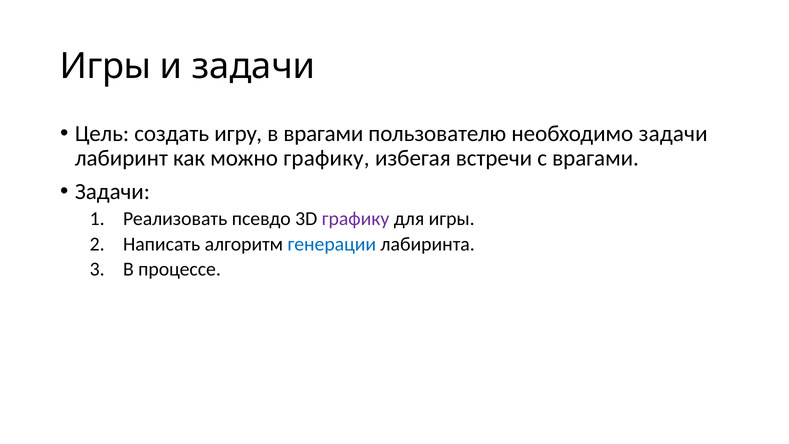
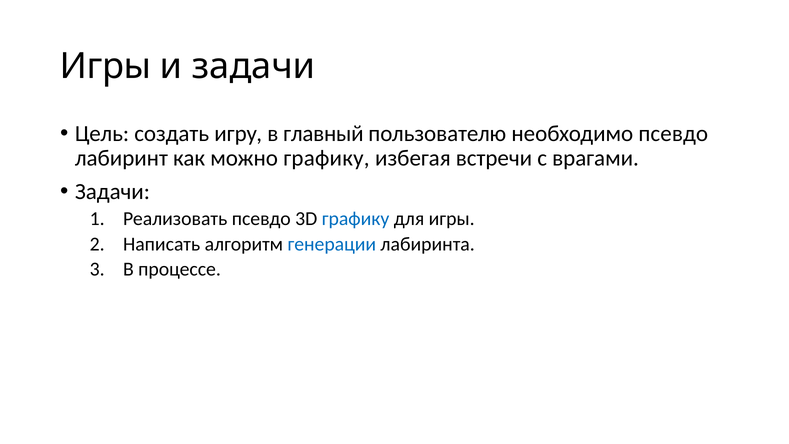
в врагами: врагами -> главный
необходимо задачи: задачи -> псевдо
графику at (356, 219) colour: purple -> blue
